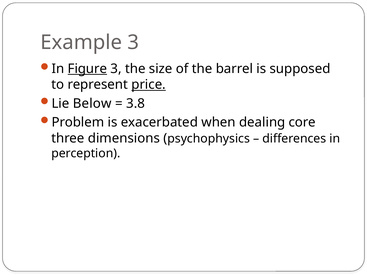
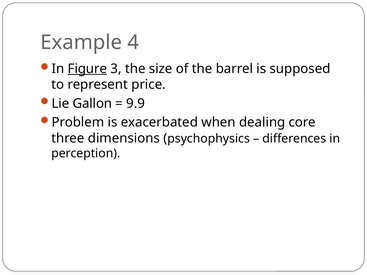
Example 3: 3 -> 4
price underline: present -> none
Below: Below -> Gallon
3.8: 3.8 -> 9.9
